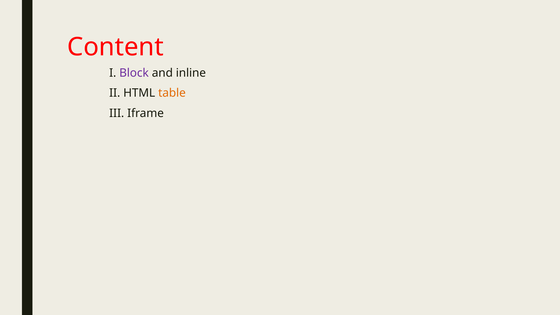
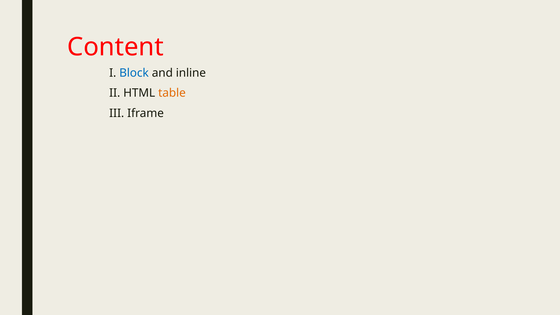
Block colour: purple -> blue
